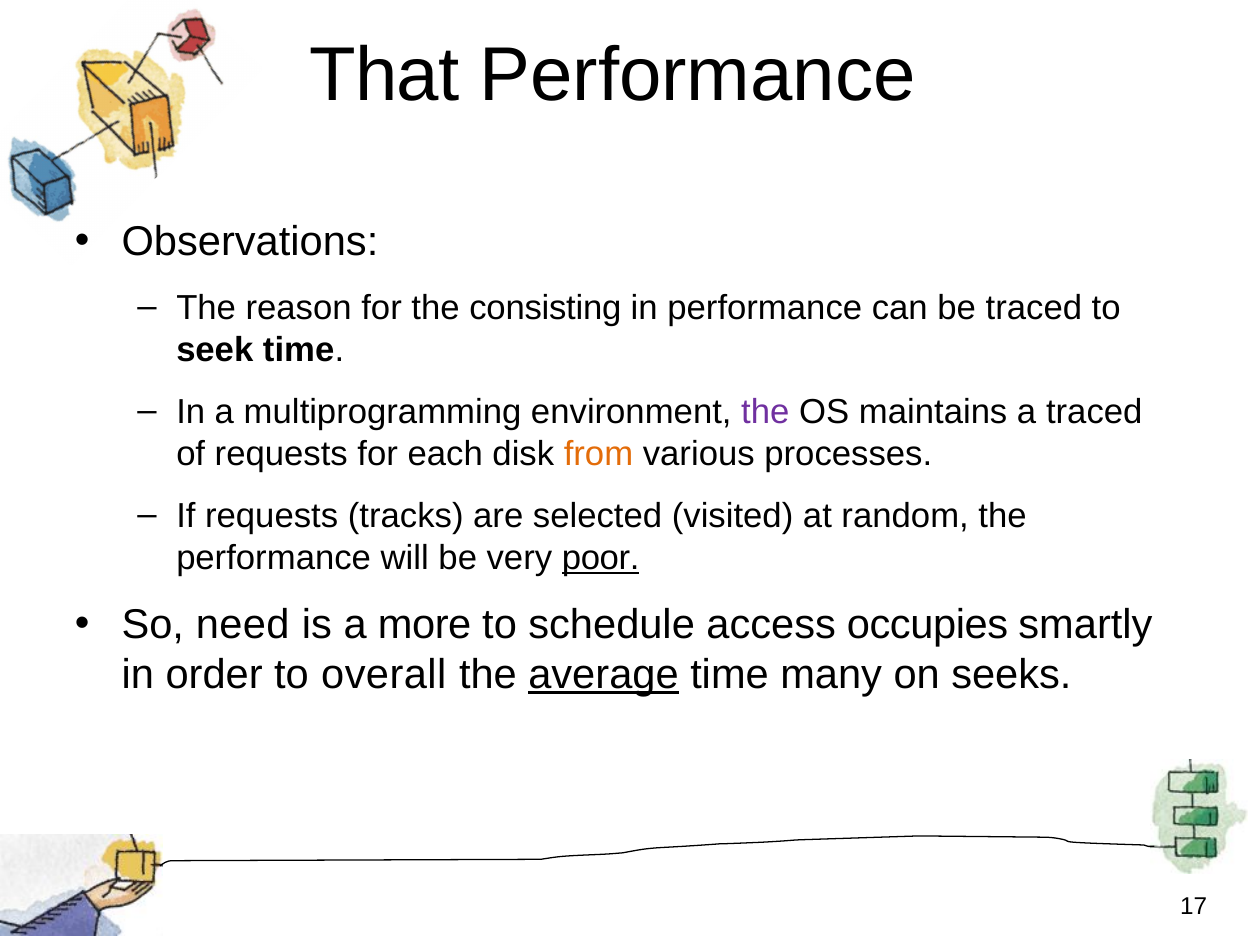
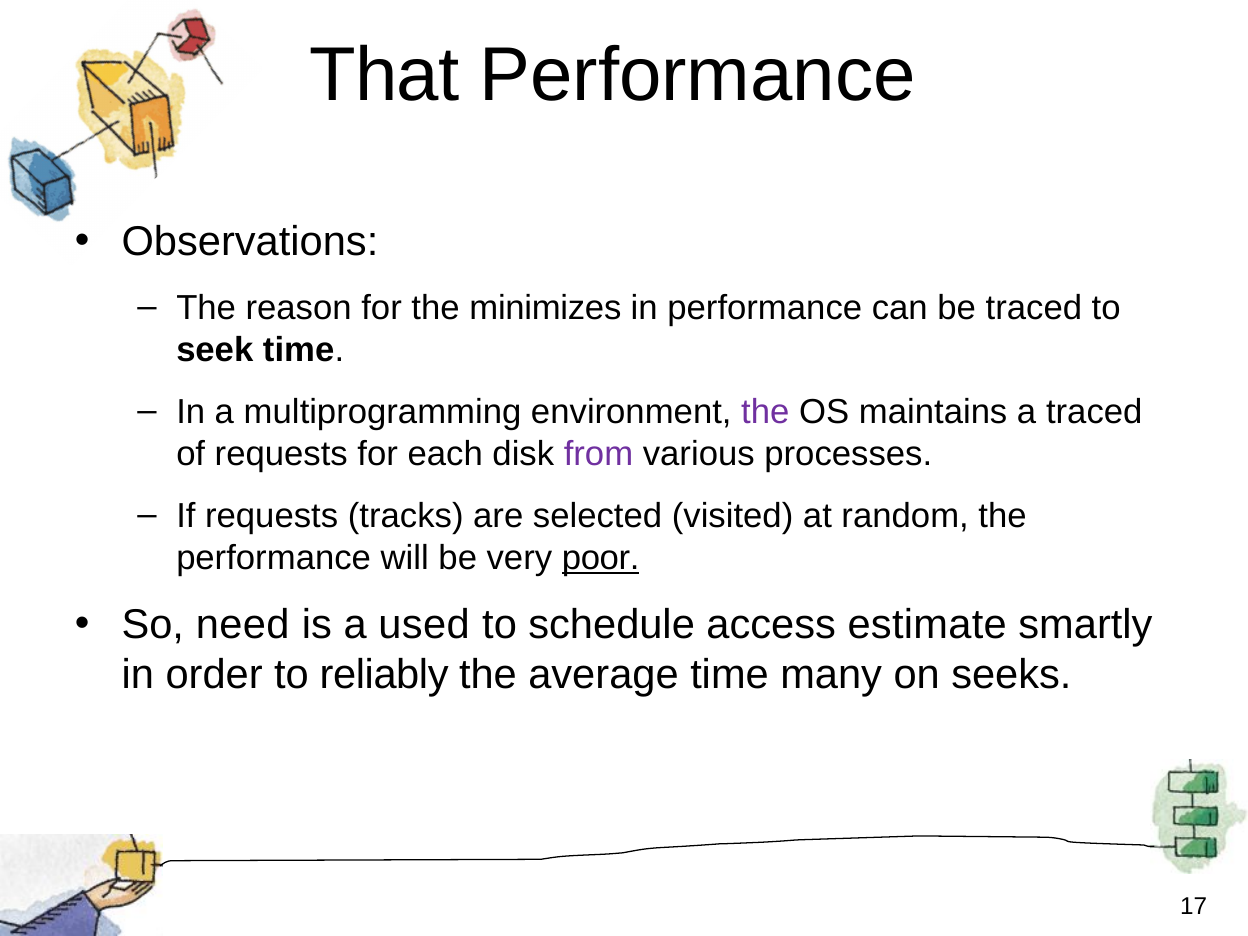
consisting: consisting -> minimizes
from colour: orange -> purple
more: more -> used
occupies: occupies -> estimate
overall: overall -> reliably
average underline: present -> none
